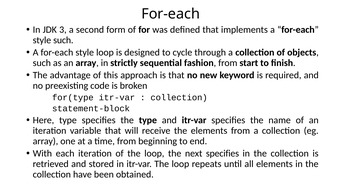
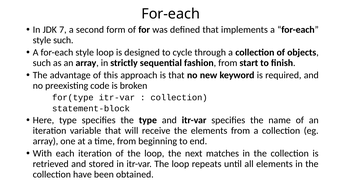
3: 3 -> 7
next specifies: specifies -> matches
